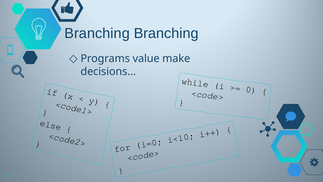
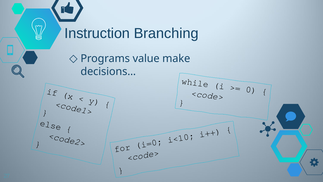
Branching at (97, 33): Branching -> Instruction
